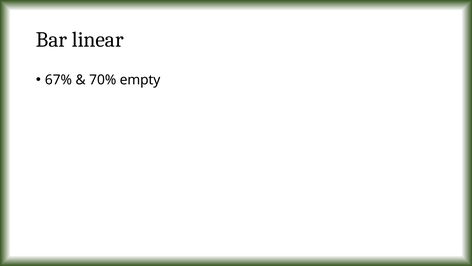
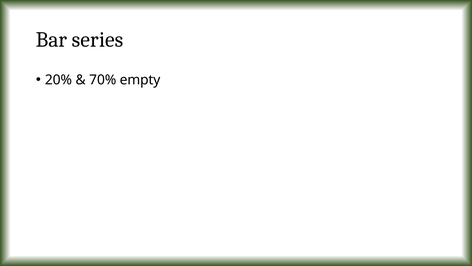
linear: linear -> series
67%: 67% -> 20%
